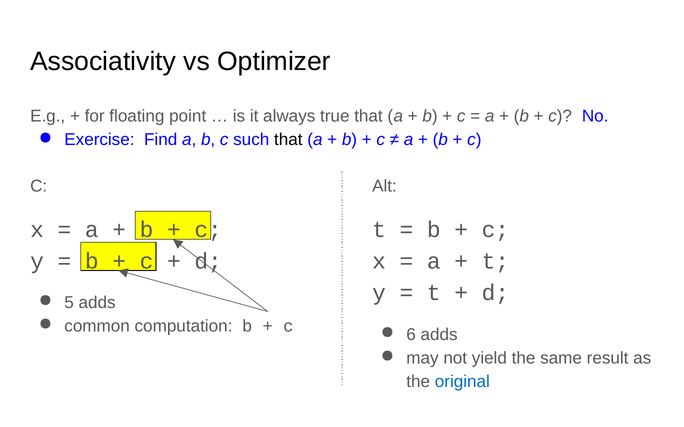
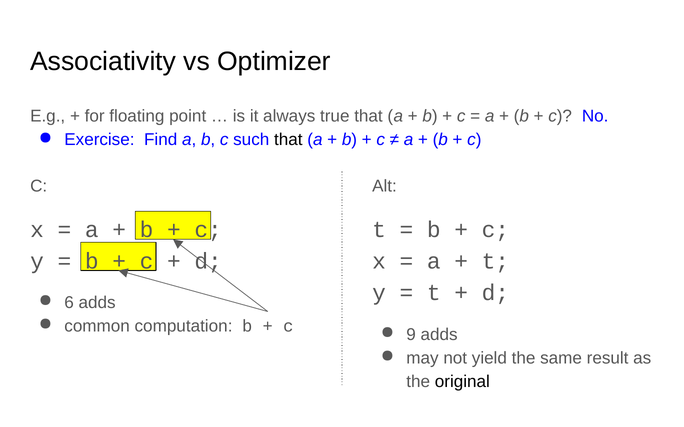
5: 5 -> 6
6: 6 -> 9
original colour: blue -> black
